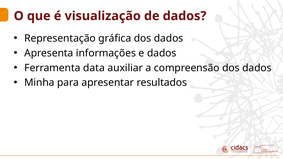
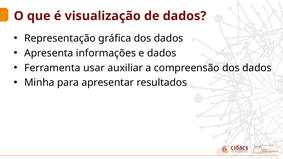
data: data -> usar
